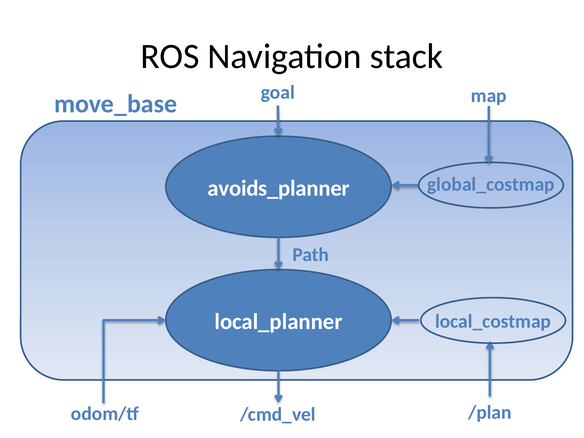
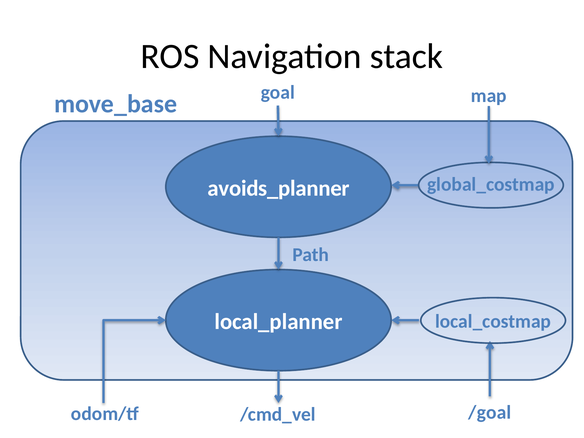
/plan: /plan -> /goal
